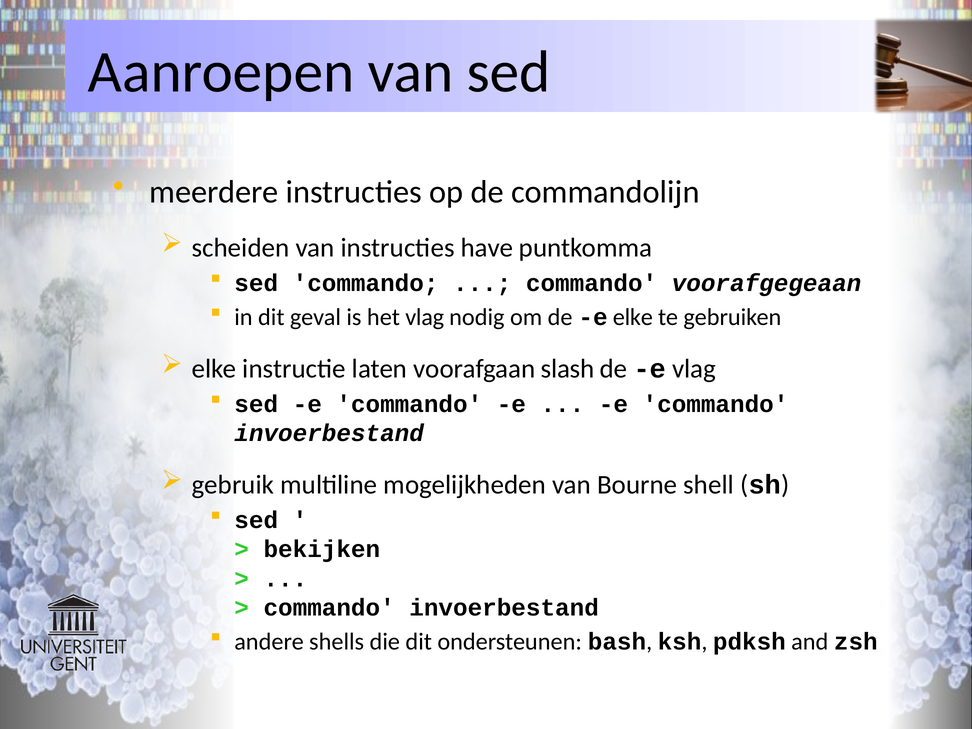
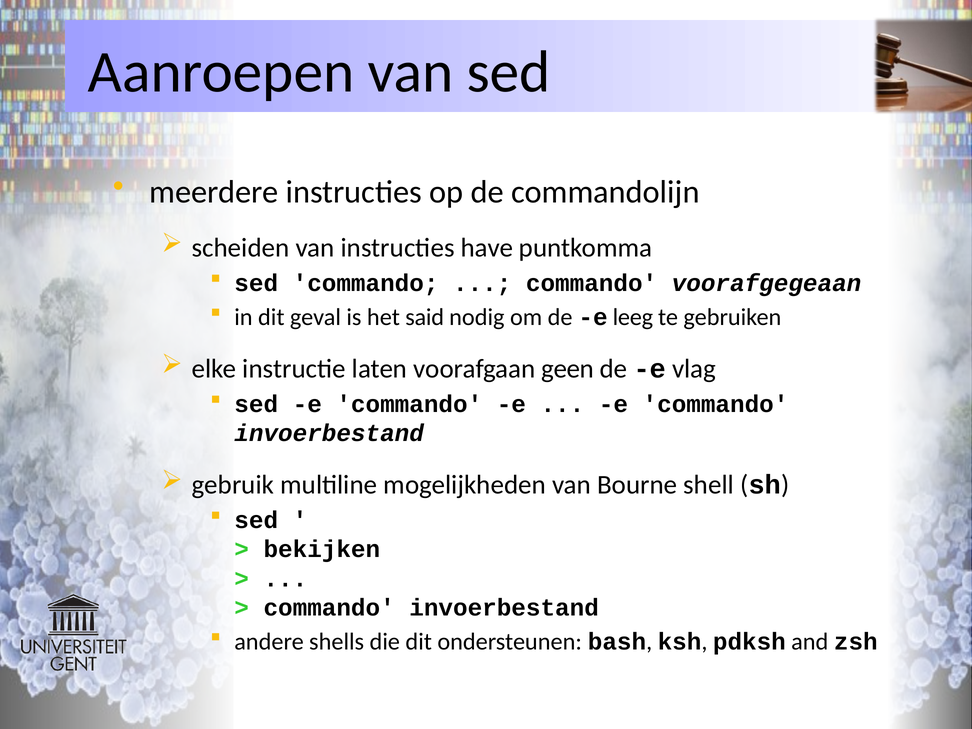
het vlag: vlag -> said
e elke: elke -> leeg
slash: slash -> geen
